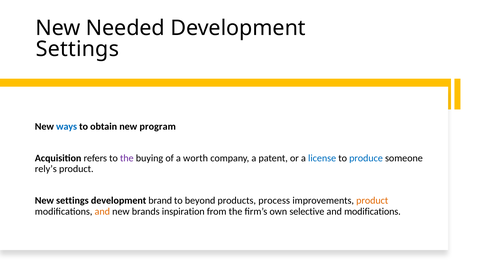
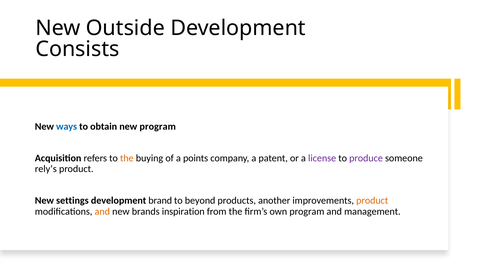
Needed: Needed -> Outside
Settings at (77, 49): Settings -> Consists
the at (127, 158) colour: purple -> orange
worth: worth -> points
license colour: blue -> purple
produce colour: blue -> purple
process: process -> another
own selective: selective -> program
and modifications: modifications -> management
